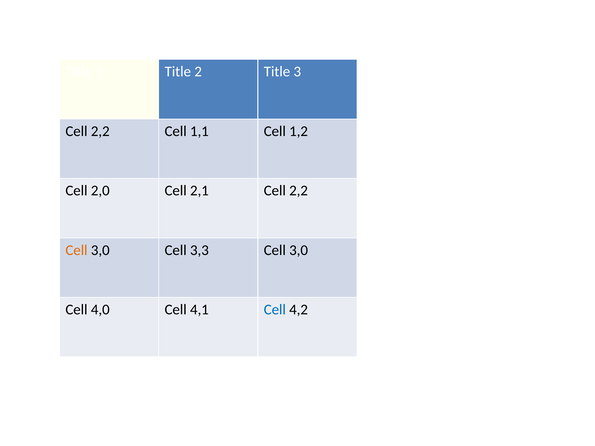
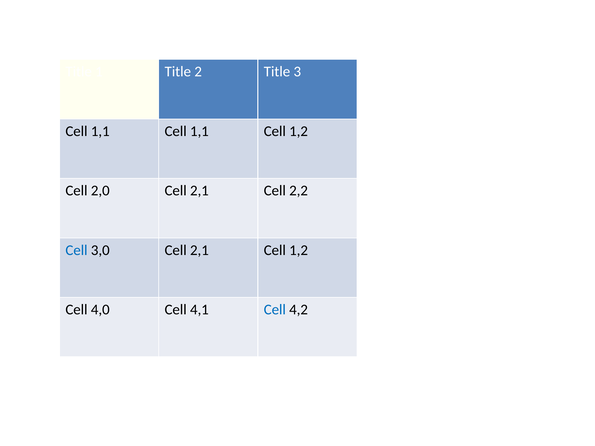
2,2 at (100, 131): 2,2 -> 1,1
Cell at (77, 250) colour: orange -> blue
3,0 Cell 3,3: 3,3 -> 2,1
3,0 at (299, 250): 3,0 -> 1,2
